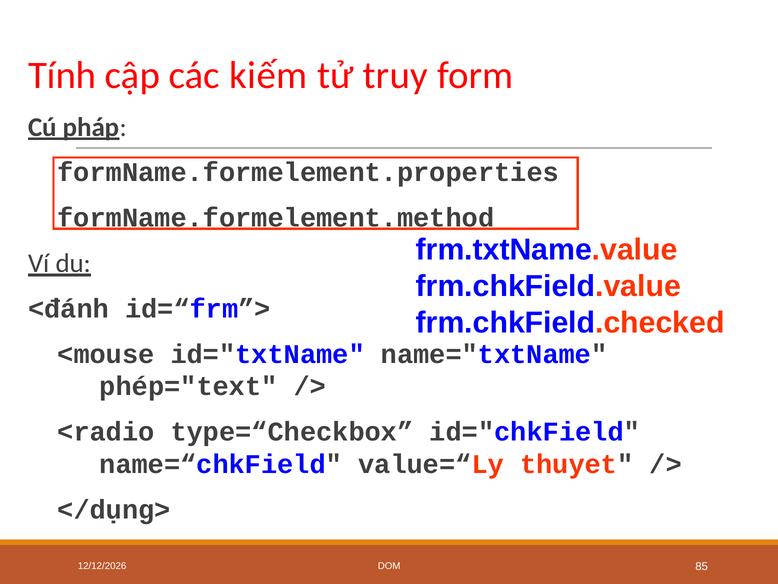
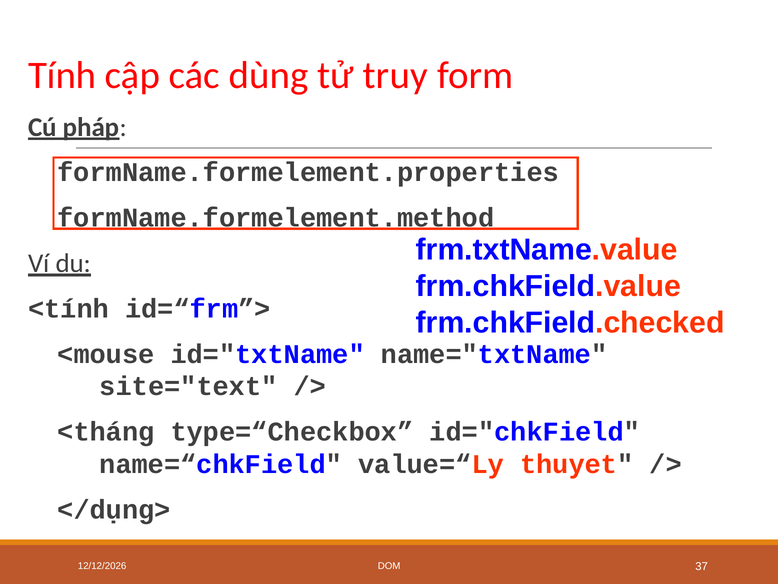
kiếm: kiếm -> dùng
<đánh: <đánh -> <tính
phép="text: phép="text -> site="text
<radio: <radio -> <tháng
85: 85 -> 37
